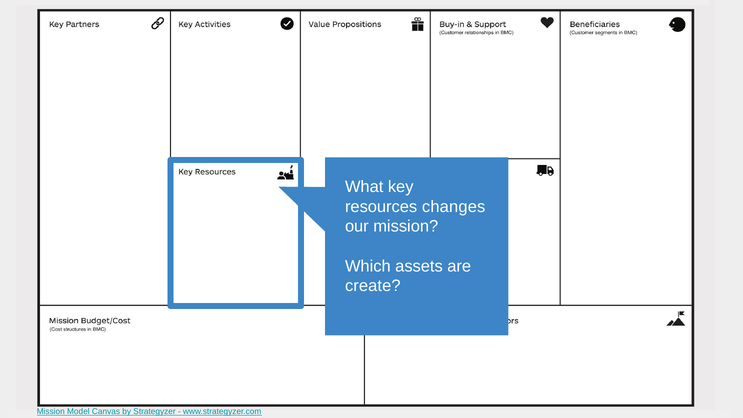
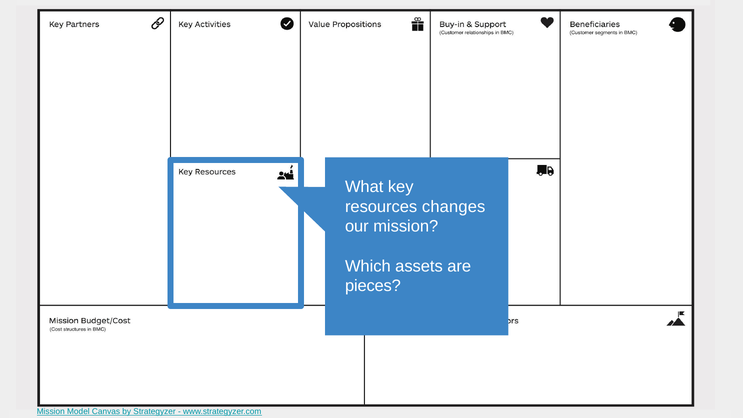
create: create -> pieces
